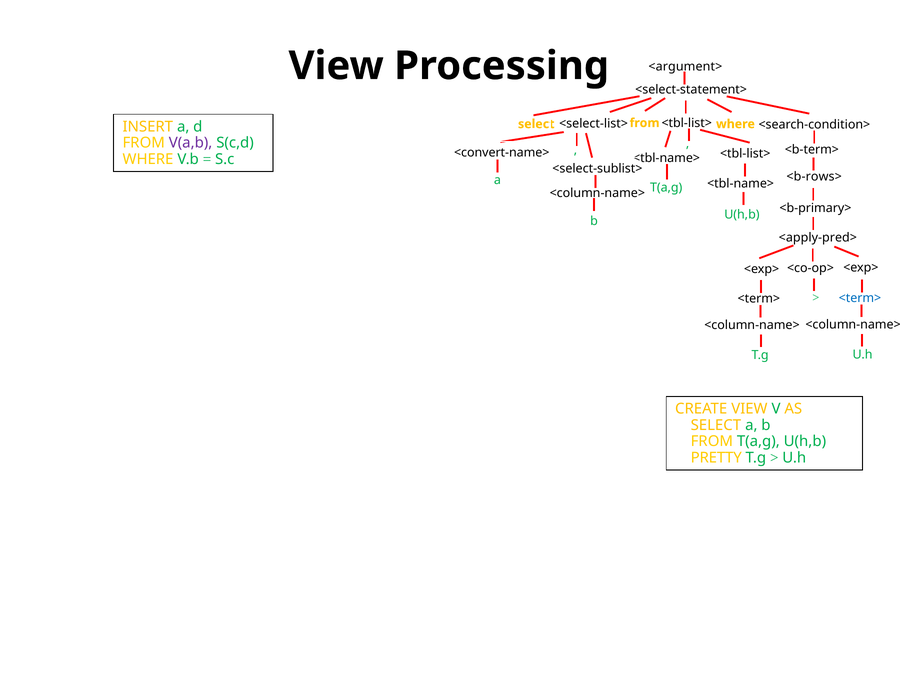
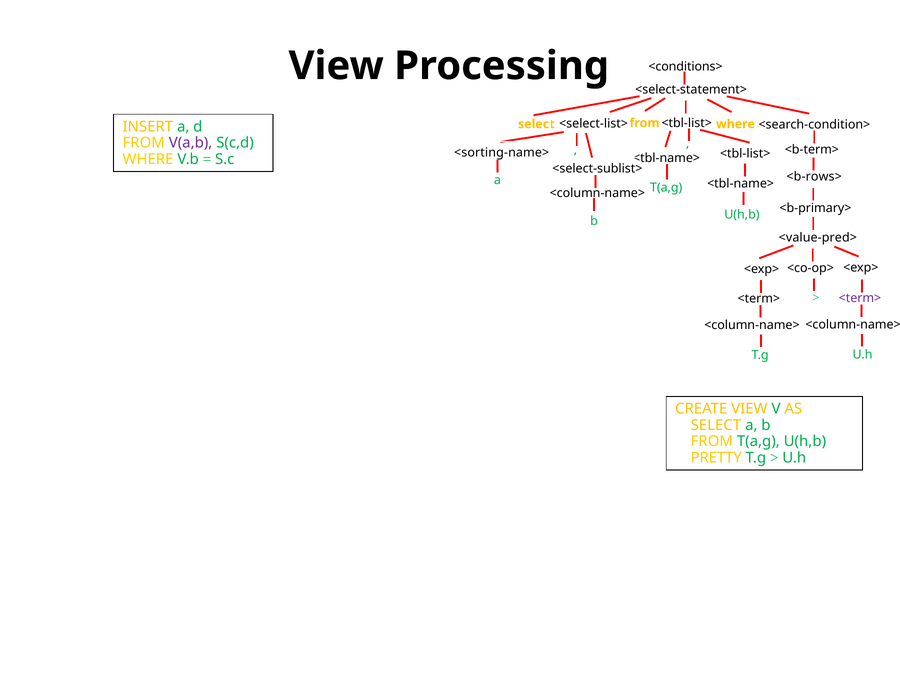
<argument>: <argument> -> <conditions>
<convert-name>: <convert-name> -> <sorting-name>
<apply-pred>: <apply-pred> -> <value-pred>
<term> at (860, 298) colour: blue -> purple
